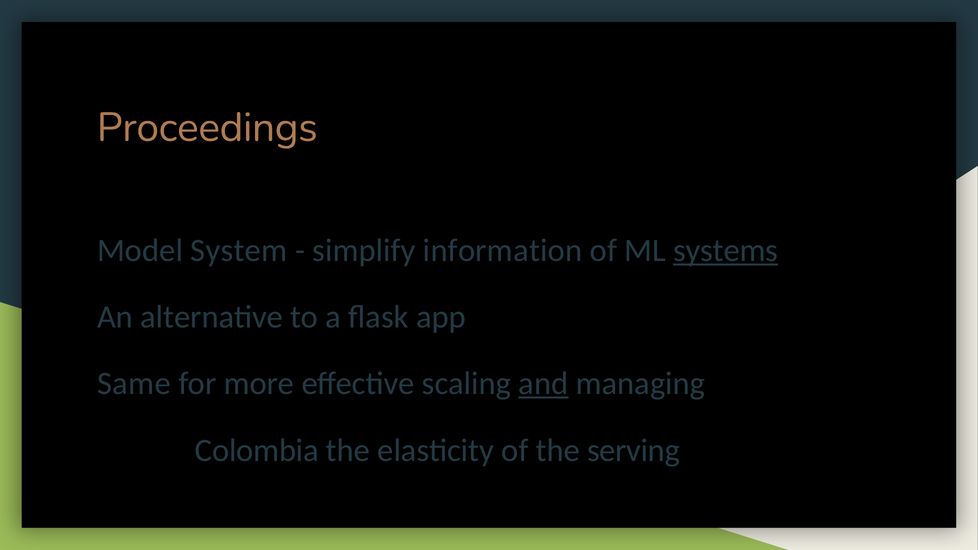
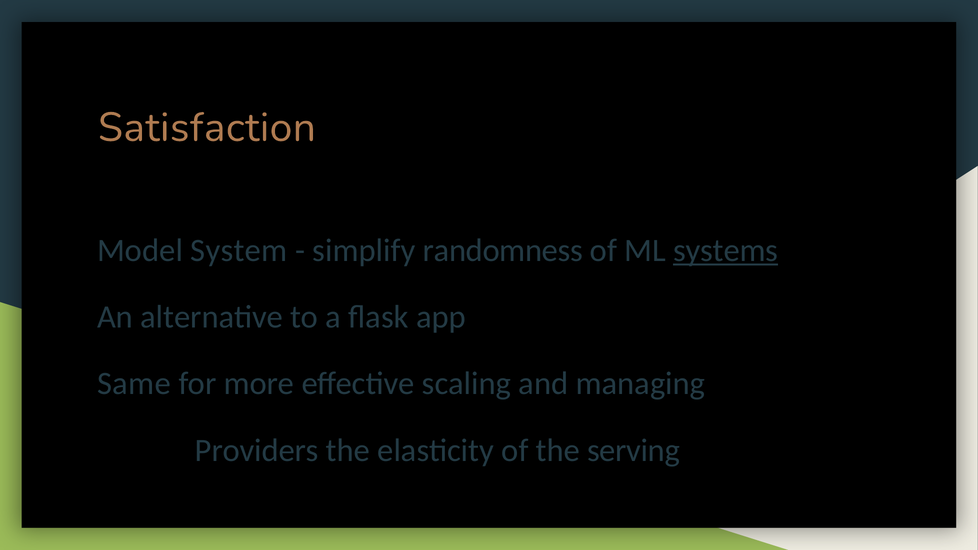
Proceedings: Proceedings -> Satisfaction
information: information -> randomness
and underline: present -> none
Colombia: Colombia -> Providers
